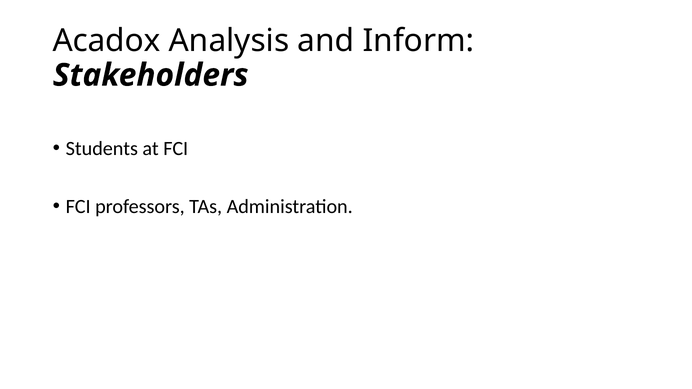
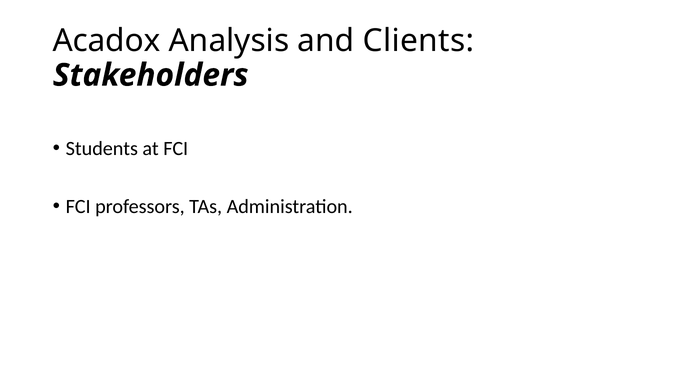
Inform: Inform -> Clients
